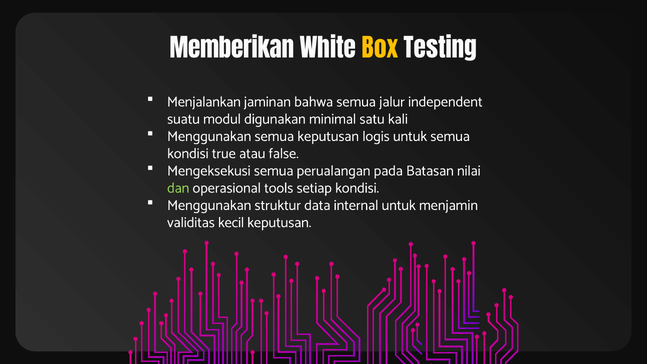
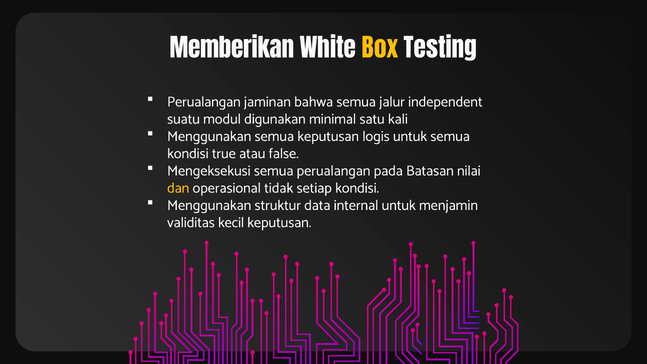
Menjalankan at (204, 102): Menjalankan -> Perualangan
dan colour: light green -> yellow
tools: tools -> tidak
